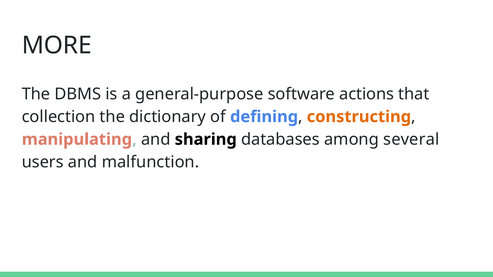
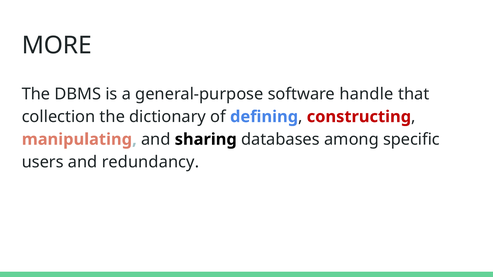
actions: actions -> handle
constructing colour: orange -> red
several: several -> specific
malfunction: malfunction -> redundancy
